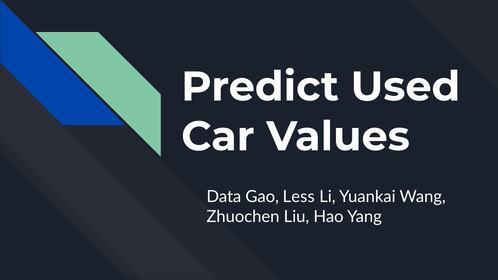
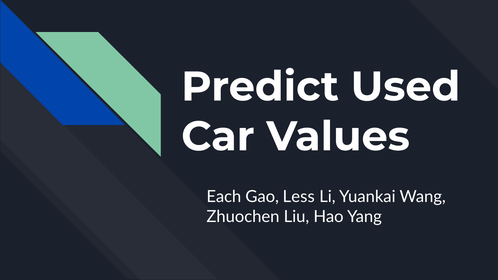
Data: Data -> Each
